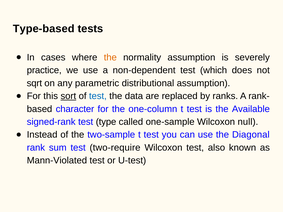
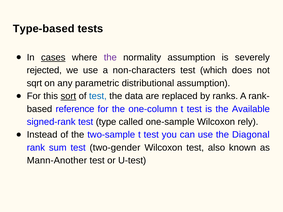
cases underline: none -> present
the at (110, 58) colour: orange -> purple
practice: practice -> rejected
non-dependent: non-dependent -> non-characters
character: character -> reference
null: null -> rely
two-require: two-require -> two-gender
Mann-Violated: Mann-Violated -> Mann-Another
